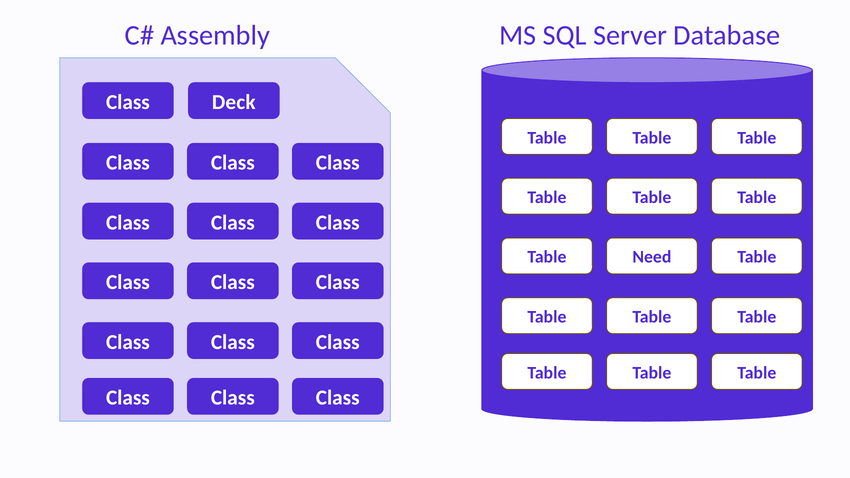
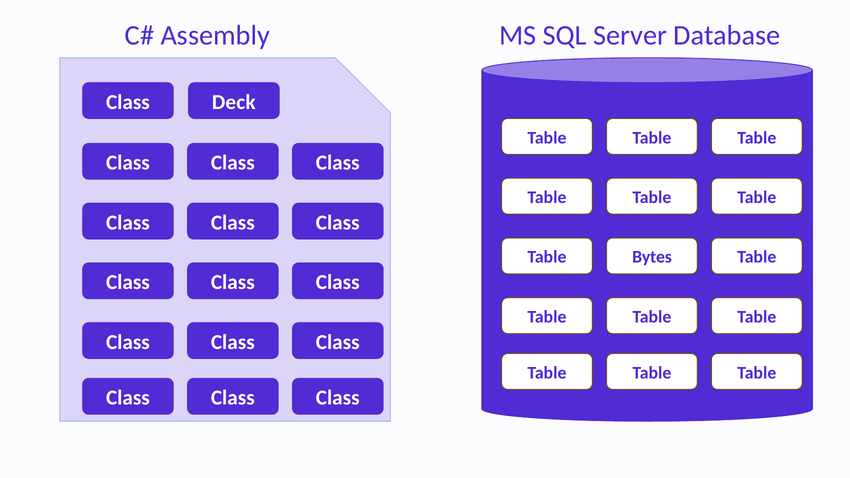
Need: Need -> Bytes
